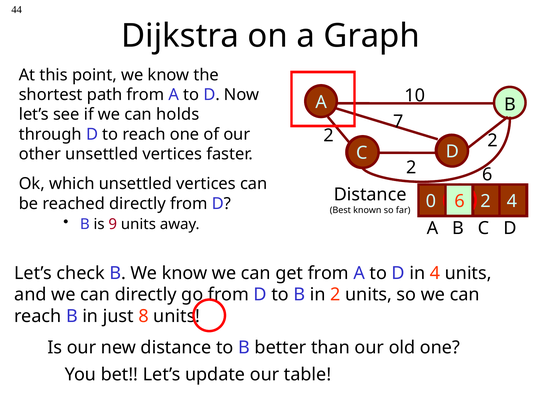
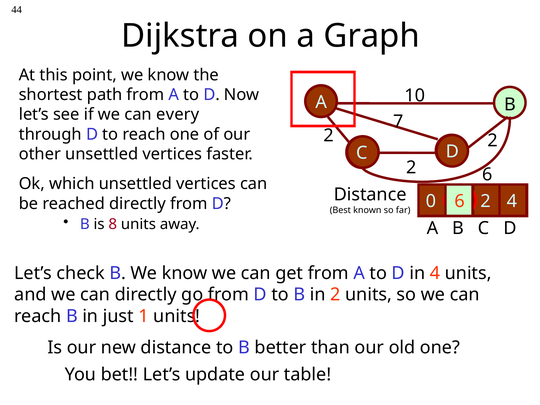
holds: holds -> every
is 9: 9 -> 8
just 8: 8 -> 1
